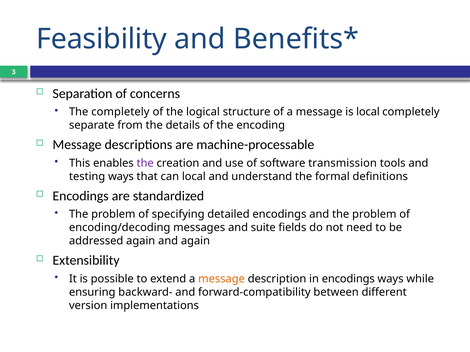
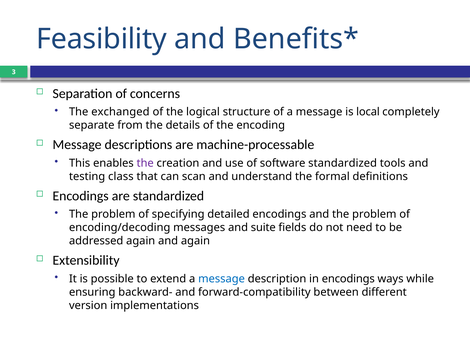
The completely: completely -> exchanged
software transmission: transmission -> standardized
testing ways: ways -> class
can local: local -> scan
message at (222, 279) colour: orange -> blue
